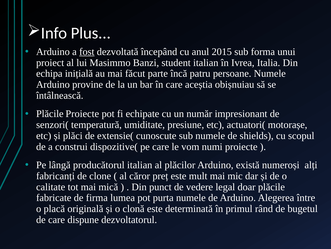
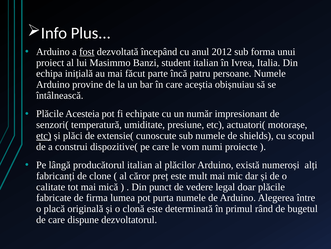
2015: 2015 -> 2012
Plăcile Proiecte: Proiecte -> Acesteia
etc at (44, 135) underline: none -> present
